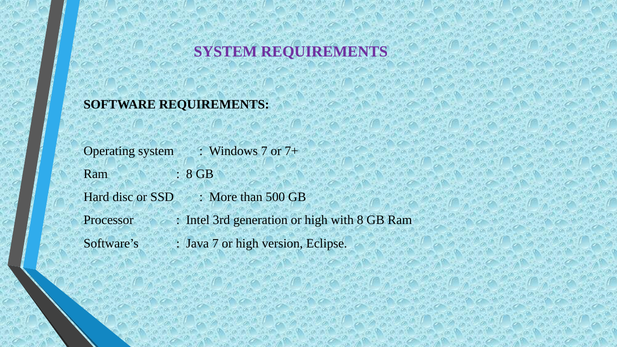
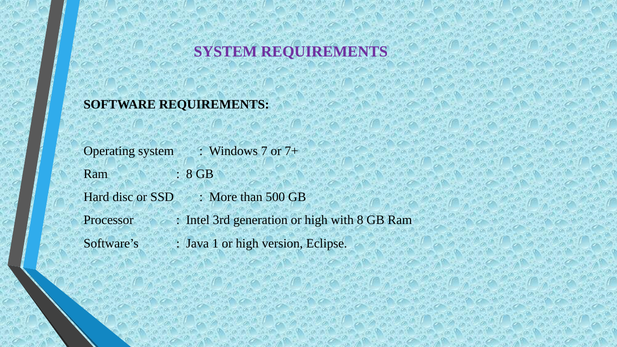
Java 7: 7 -> 1
